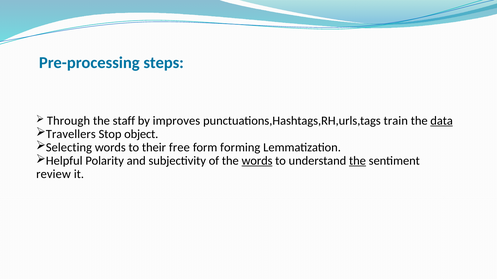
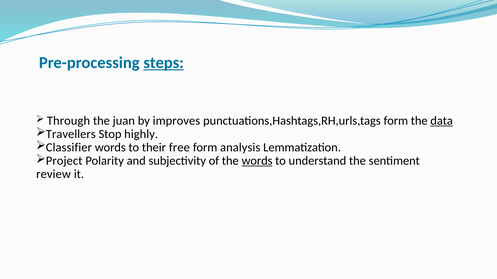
steps underline: none -> present
staff: staff -> juan
punctuations,Hashtags,RH,urls,tags train: train -> form
object: object -> highly
Selecting: Selecting -> Classifier
forming: forming -> analysis
Helpful: Helpful -> Project
the at (357, 161) underline: present -> none
